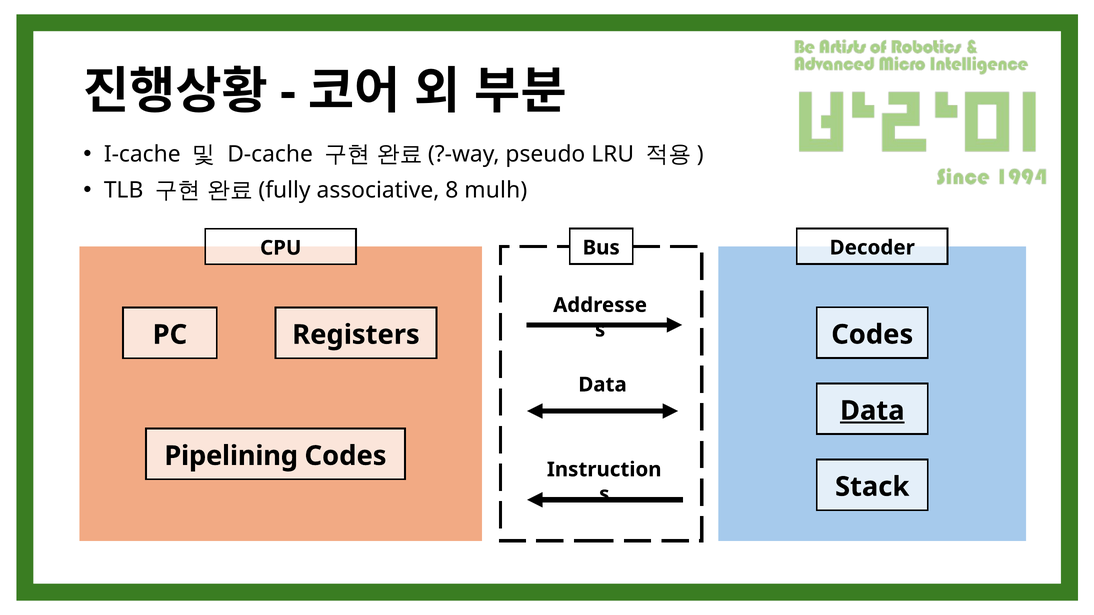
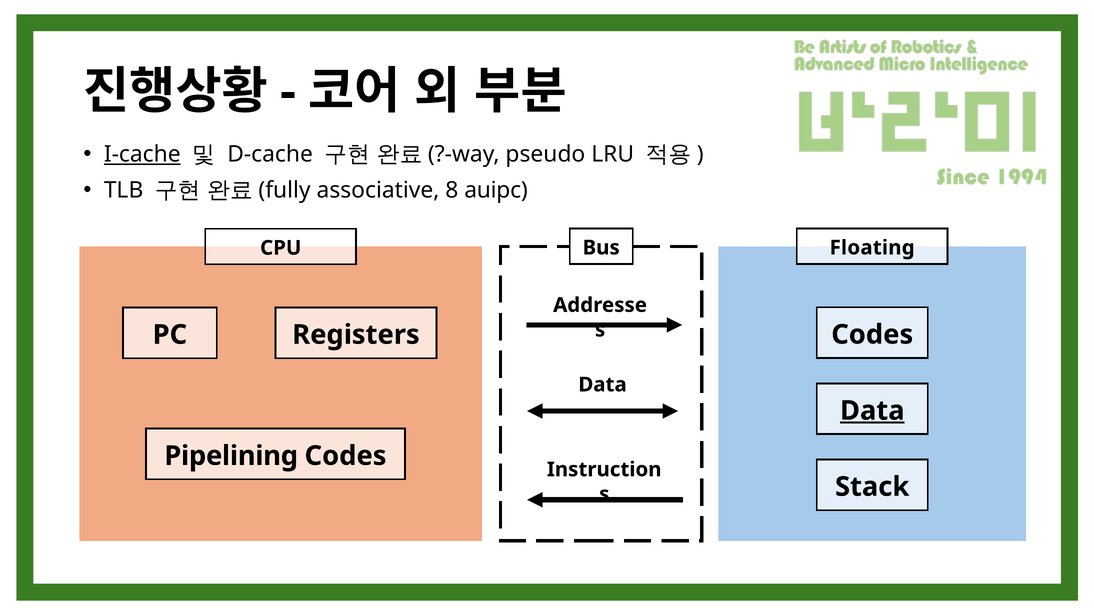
I-cache underline: none -> present
mulh: mulh -> auipc
Decoder: Decoder -> Floating
